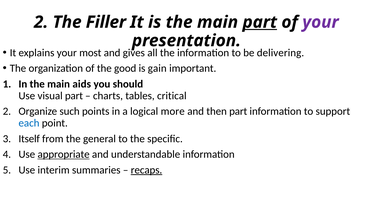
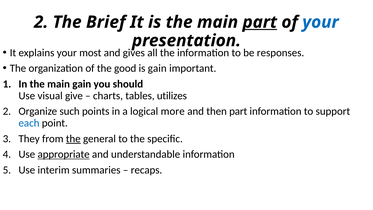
Filler: Filler -> Brief
your at (321, 22) colour: purple -> blue
delivering: delivering -> responses
main aids: aids -> gain
visual part: part -> give
critical: critical -> utilizes
Itself: Itself -> They
the at (73, 139) underline: none -> present
recaps underline: present -> none
